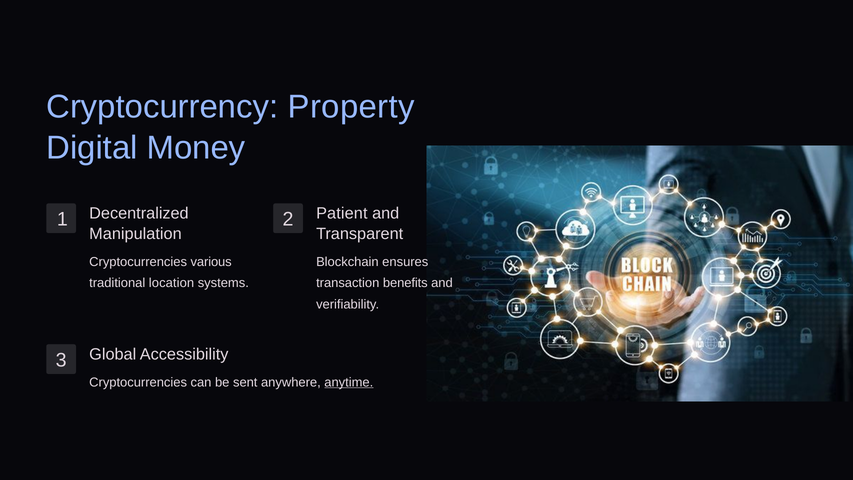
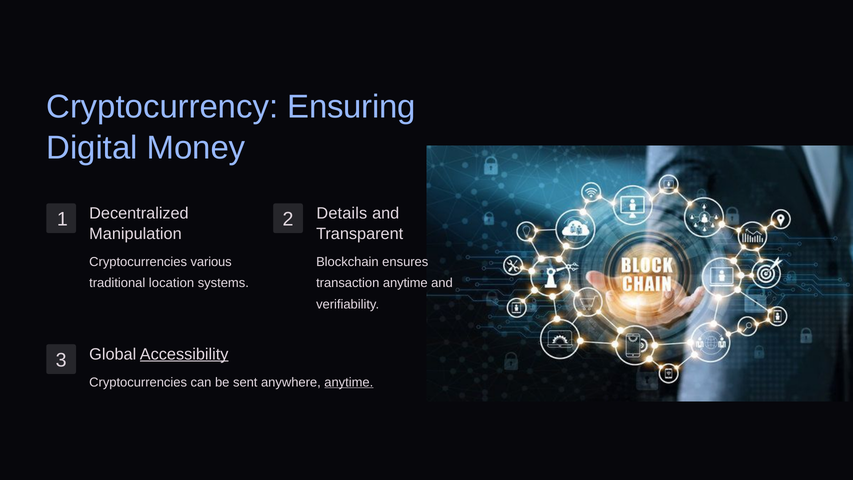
Property: Property -> Ensuring
Patient: Patient -> Details
transaction benefits: benefits -> anytime
Accessibility underline: none -> present
